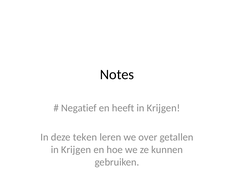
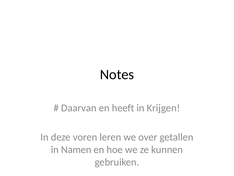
Negatief: Negatief -> Daarvan
teken: teken -> voren
Krijgen at (76, 149): Krijgen -> Namen
